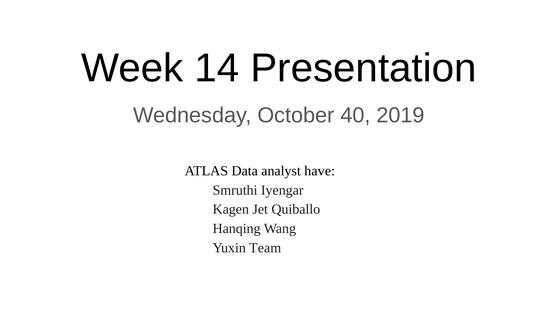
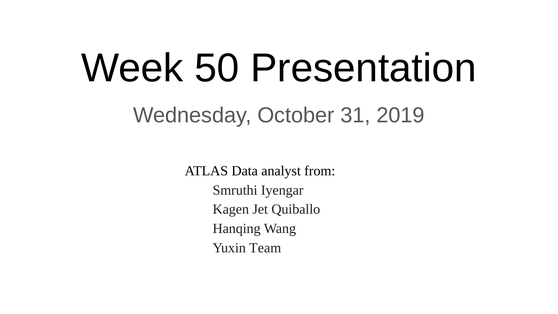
14: 14 -> 50
40: 40 -> 31
have: have -> from
